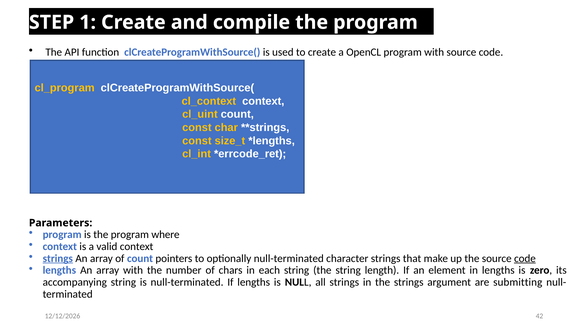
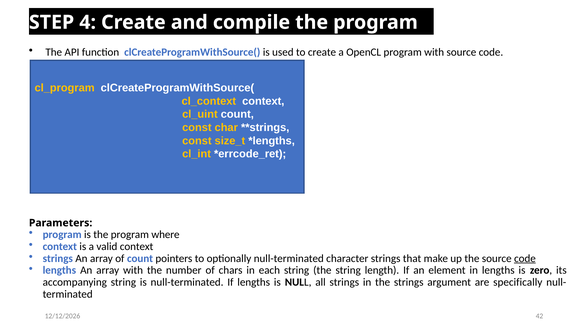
1: 1 -> 4
strings at (58, 258) underline: present -> none
submitting: submitting -> specifically
